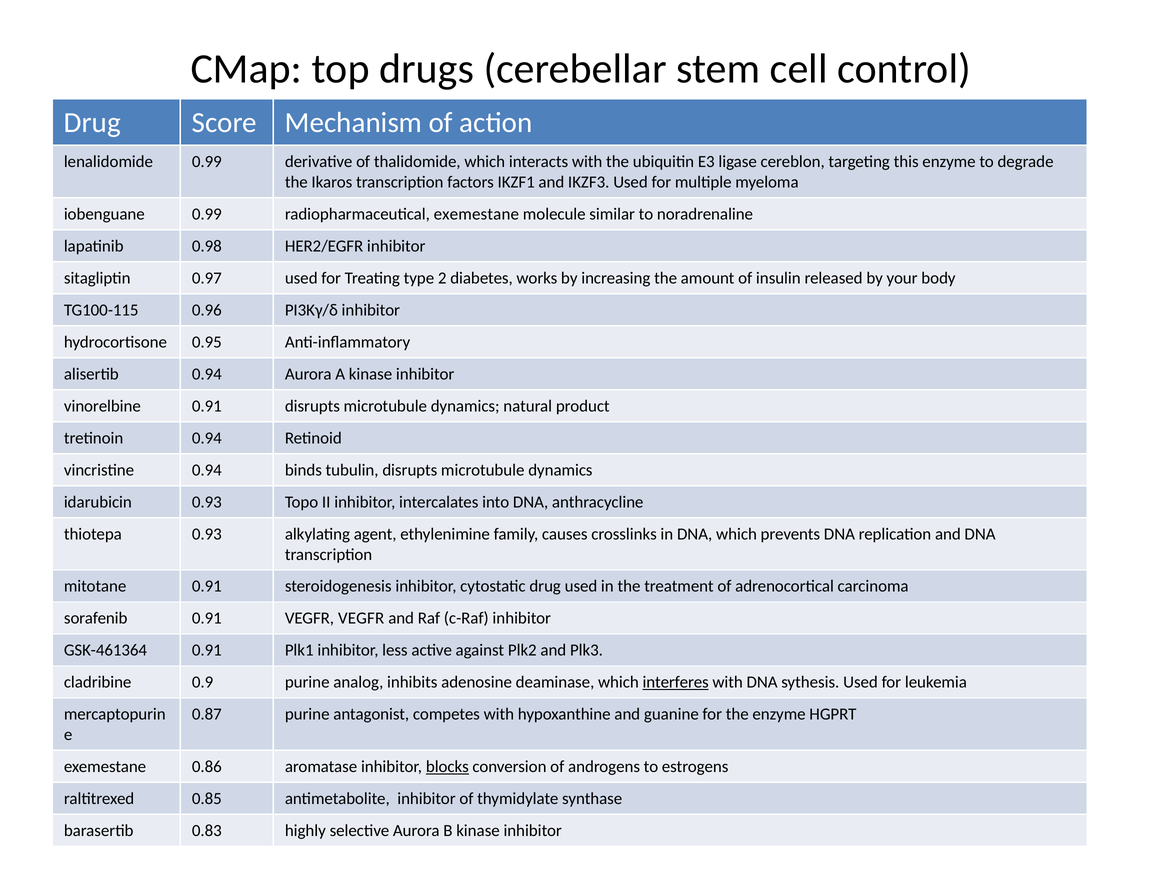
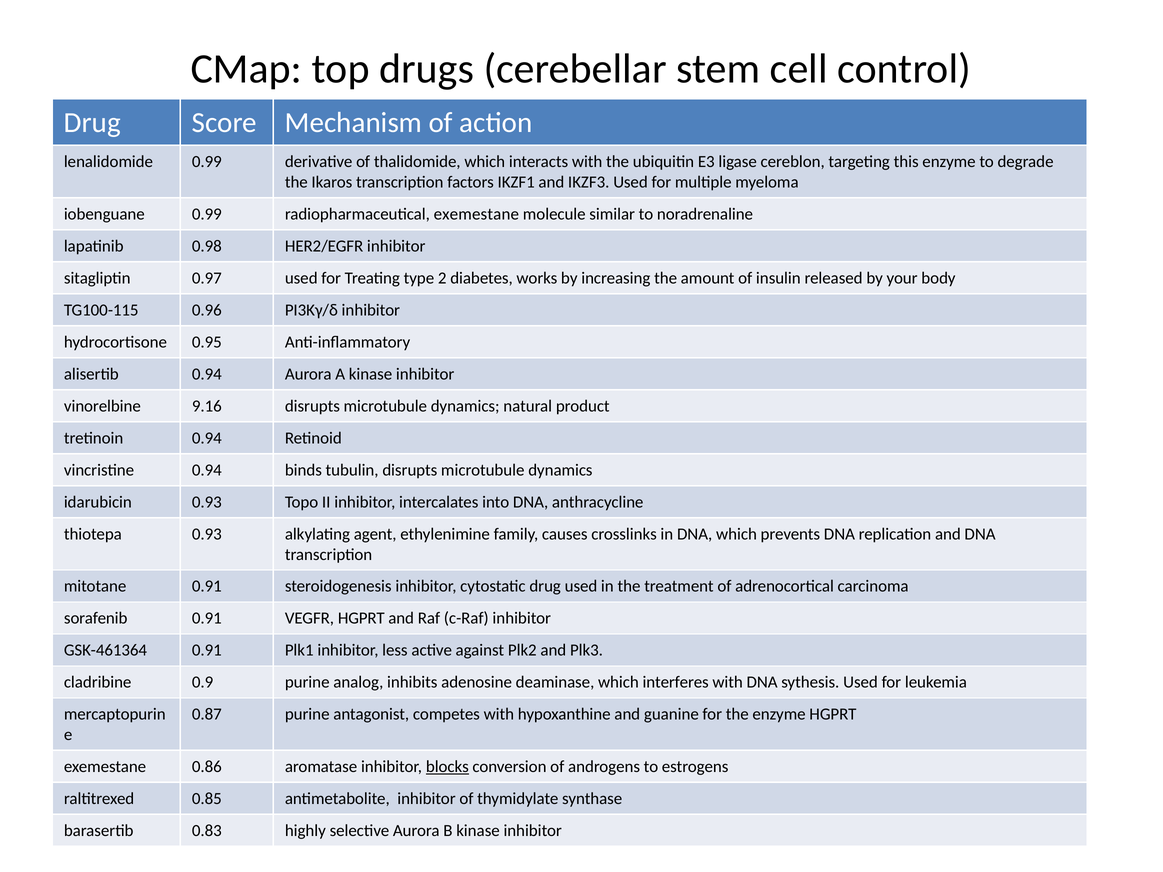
vinorelbine 0.91: 0.91 -> 9.16
VEGFR VEGFR: VEGFR -> HGPRT
interferes underline: present -> none
